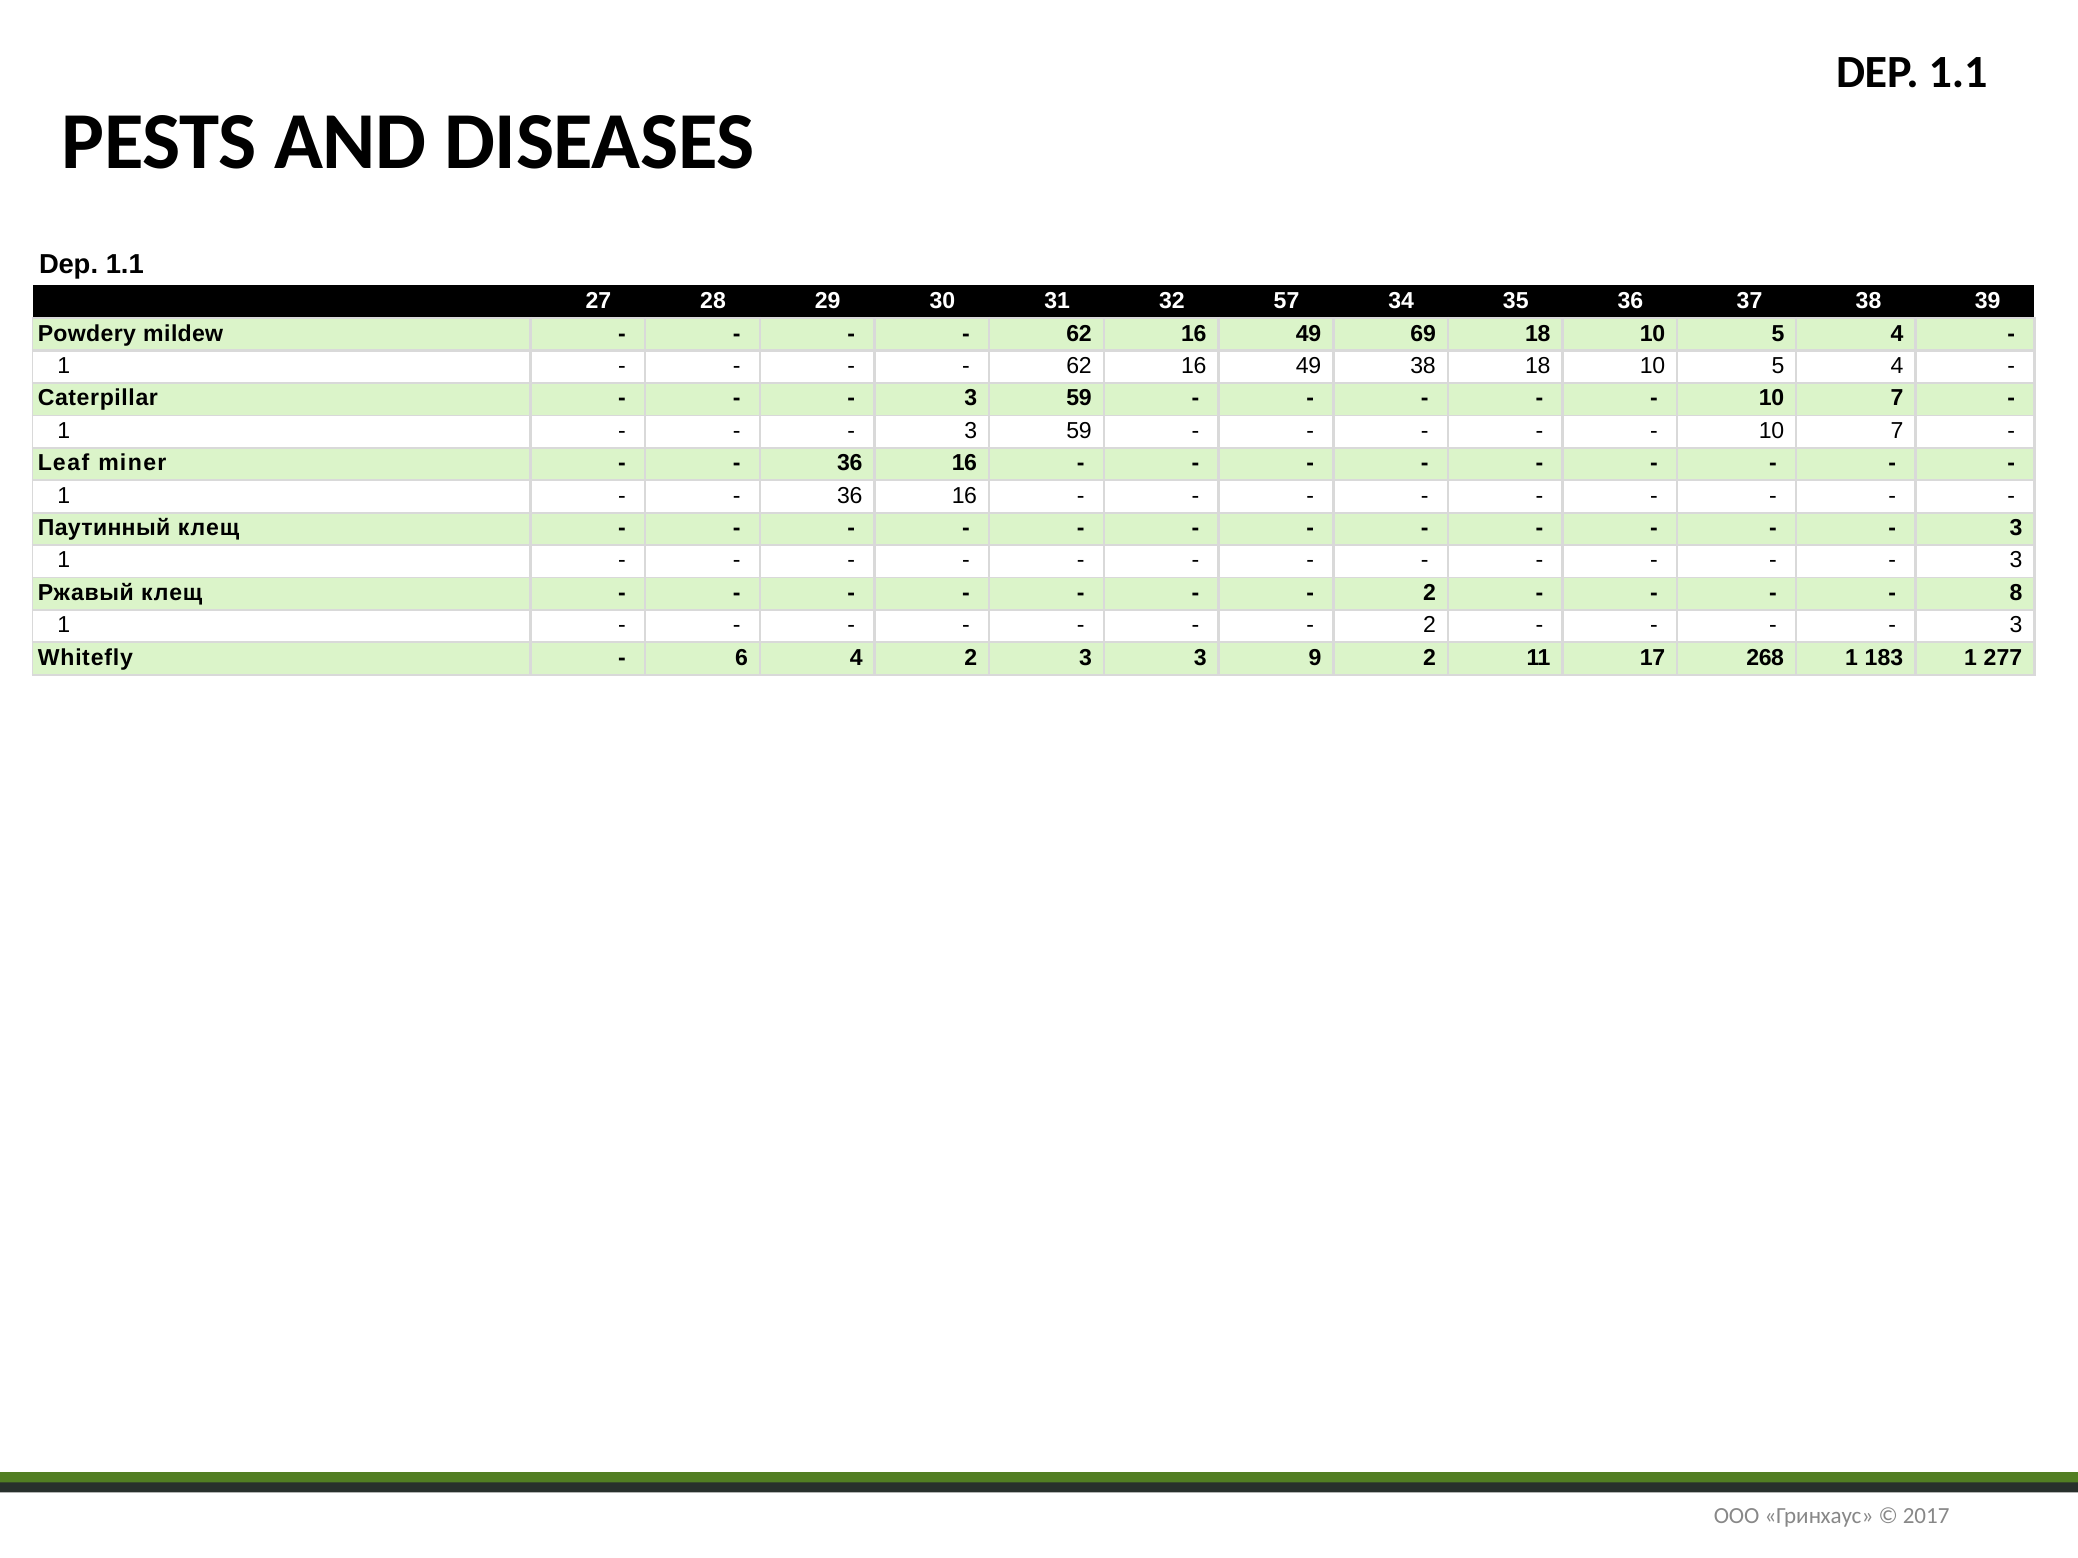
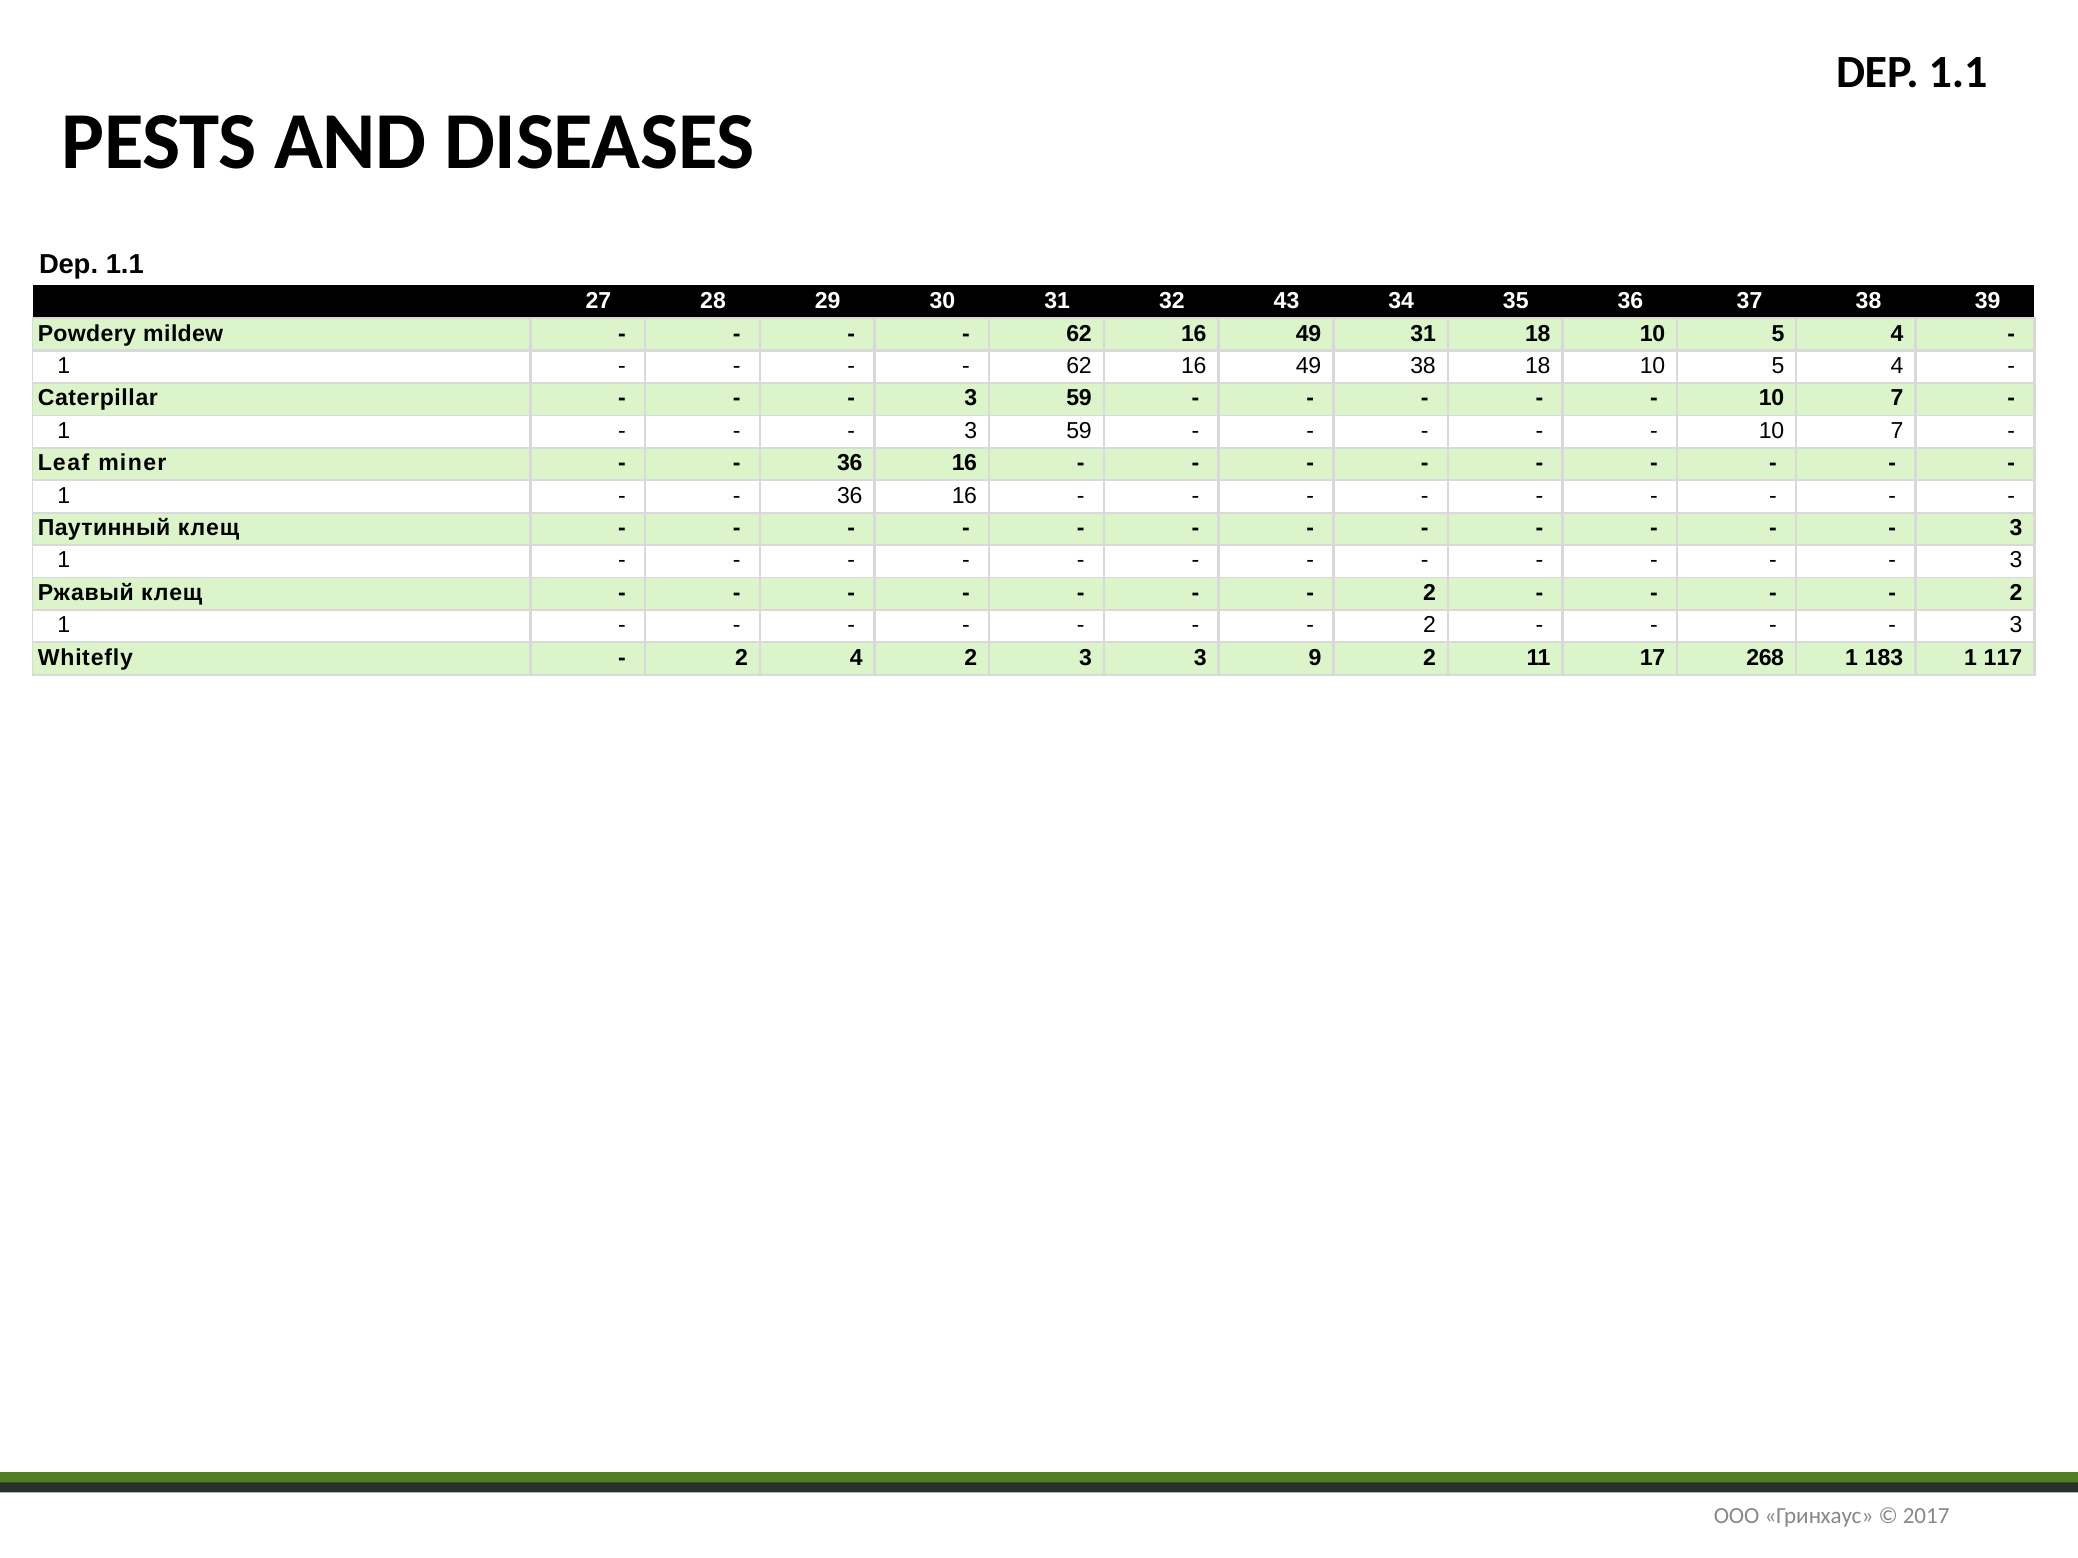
57: 57 -> 43
49 69: 69 -> 31
8 at (2016, 593): 8 -> 2
6 at (741, 658): 6 -> 2
277: 277 -> 117
